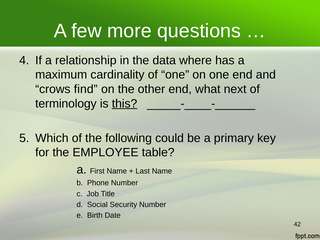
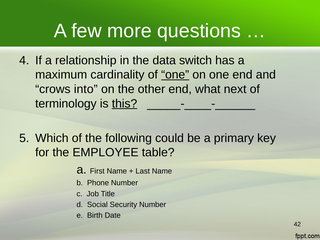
where: where -> switch
one at (175, 75) underline: none -> present
find: find -> into
